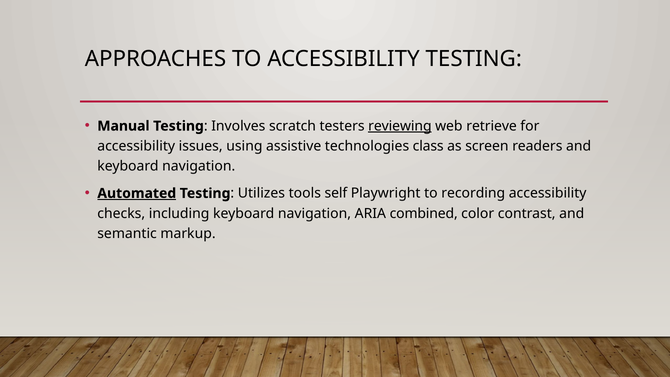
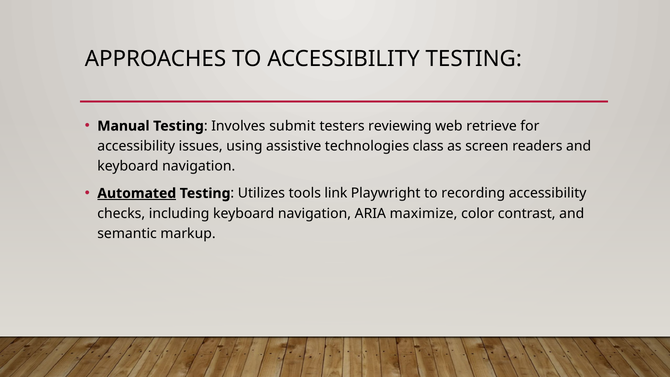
scratch: scratch -> submit
reviewing underline: present -> none
self: self -> link
combined: combined -> maximize
